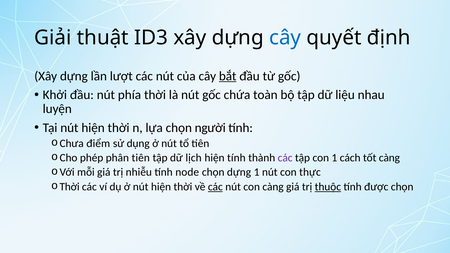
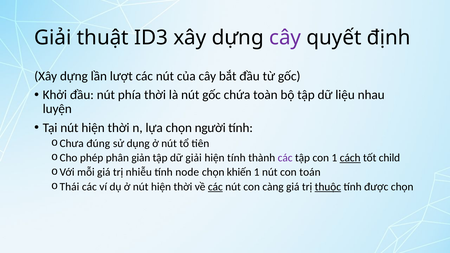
cây at (285, 38) colour: blue -> purple
bắt underline: present -> none
điểm: điểm -> đúng
phân tiên: tiên -> giản
dữ lịch: lịch -> giải
cách underline: none -> present
tốt càng: càng -> child
chọn dựng: dựng -> khiến
thực: thực -> toán
Thời at (70, 187): Thời -> Thái
